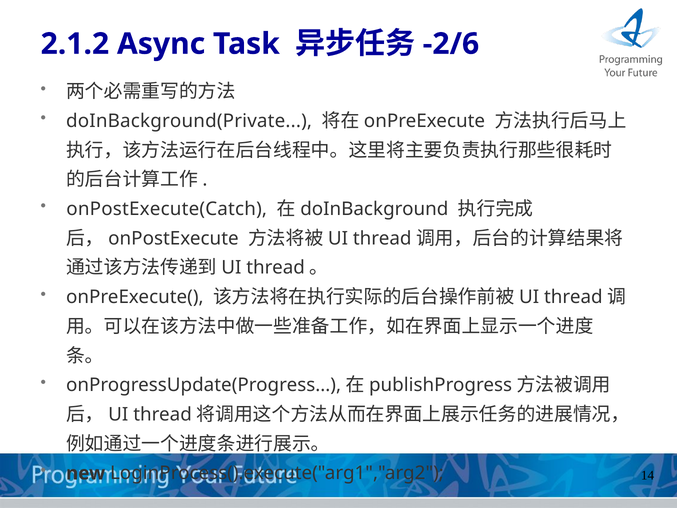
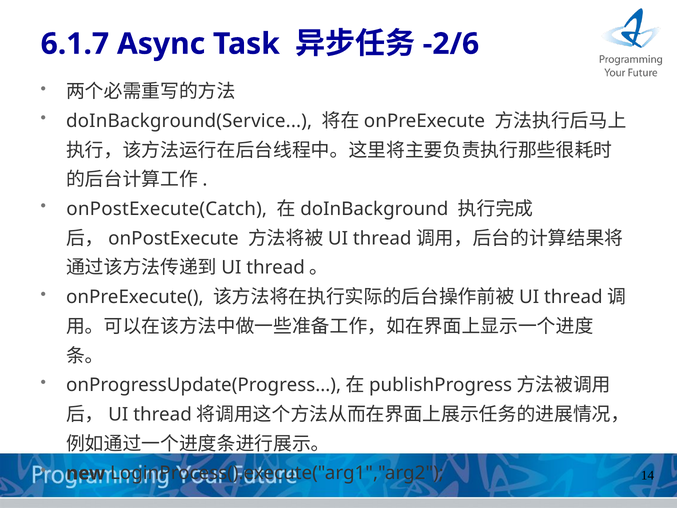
2.1.2: 2.1.2 -> 6.1.7
doInBackground(Private: doInBackground(Private -> doInBackground(Service
